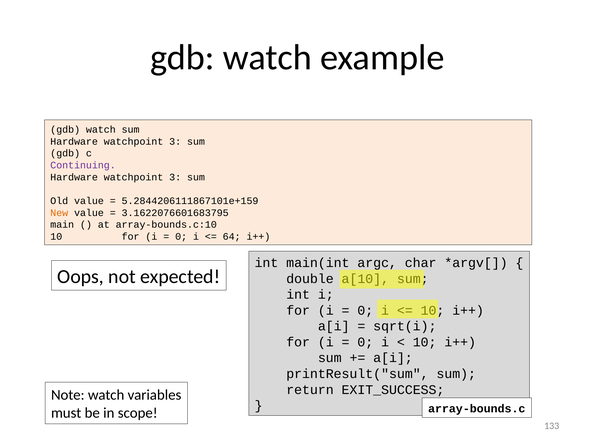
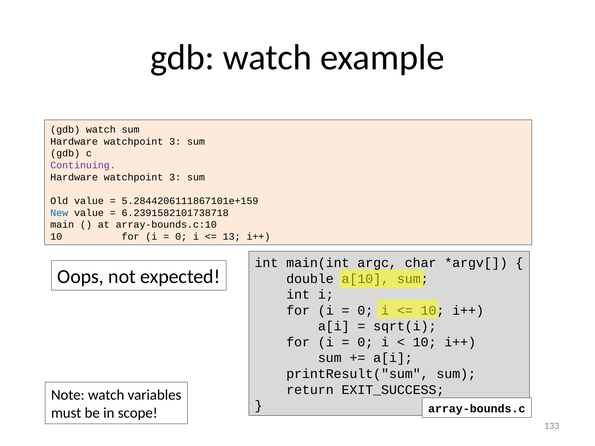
New colour: orange -> blue
3.1622076601683795: 3.1622076601683795 -> 6.2391582101738718
64: 64 -> 13
